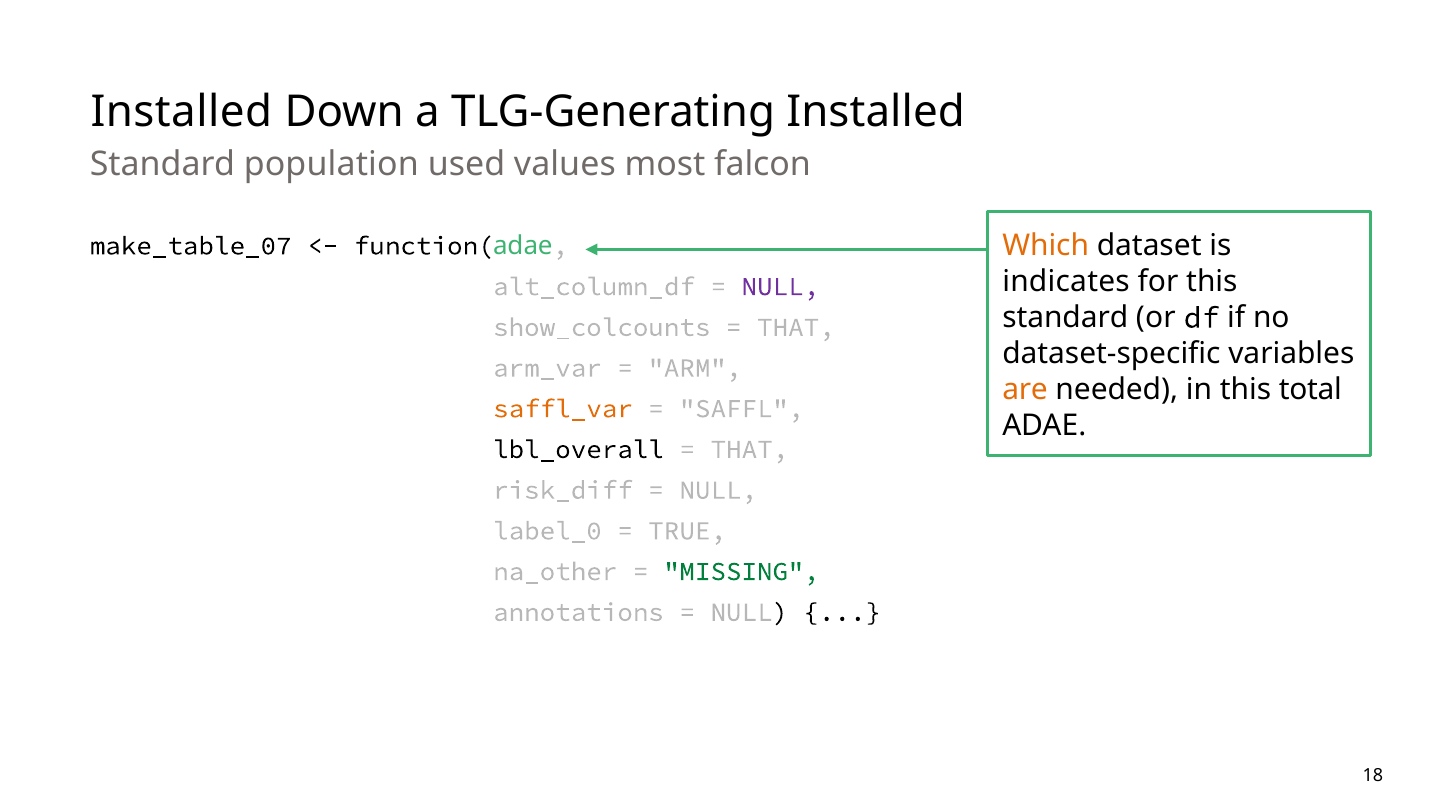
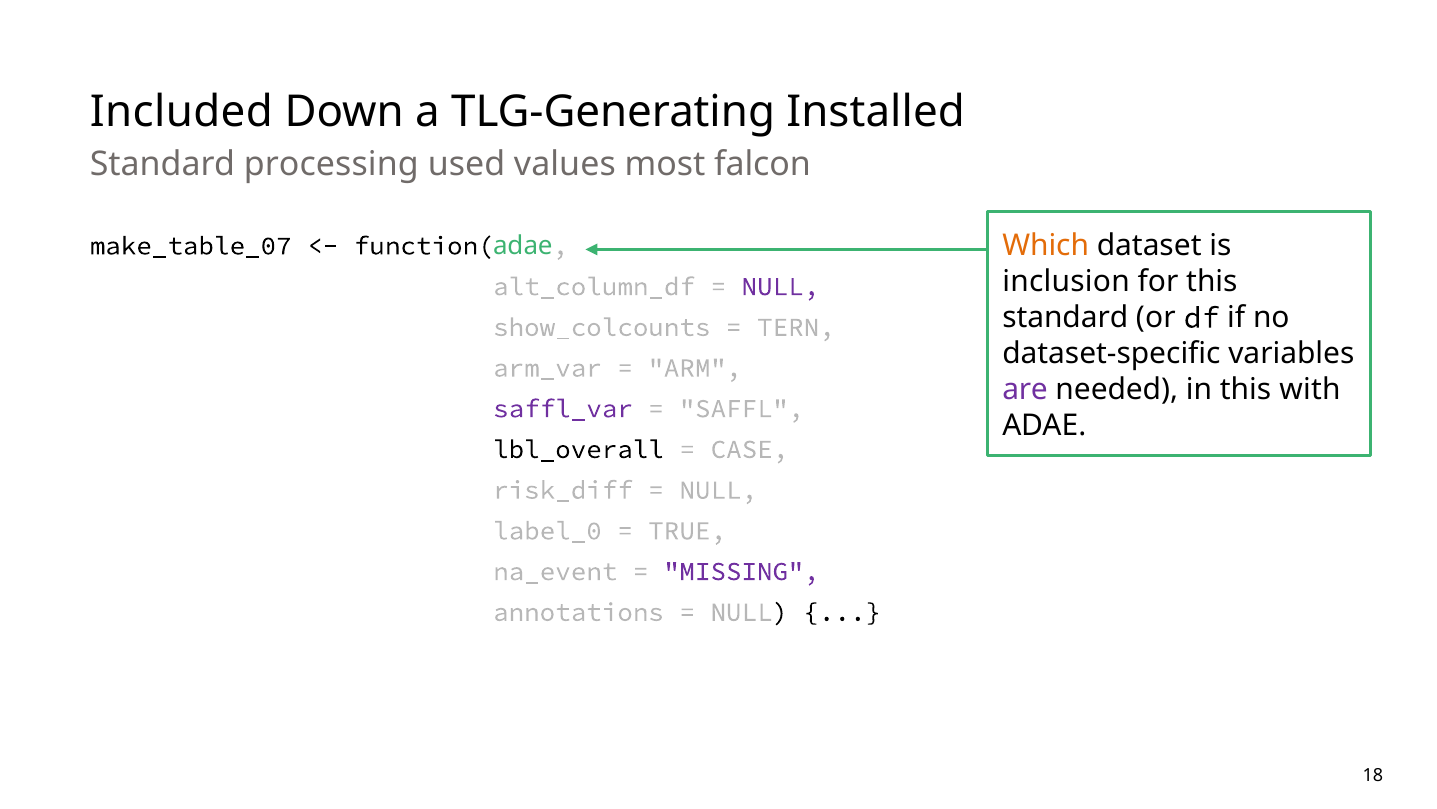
Installed at (181, 112): Installed -> Included
population: population -> processing
indicates: indicates -> inclusion
THAT at (796, 327): THAT -> TERN
are colour: orange -> purple
total: total -> with
saffl_var colour: orange -> purple
THAT at (749, 449): THAT -> CASE
na_other: na_other -> na_event
MISSING colour: green -> purple
